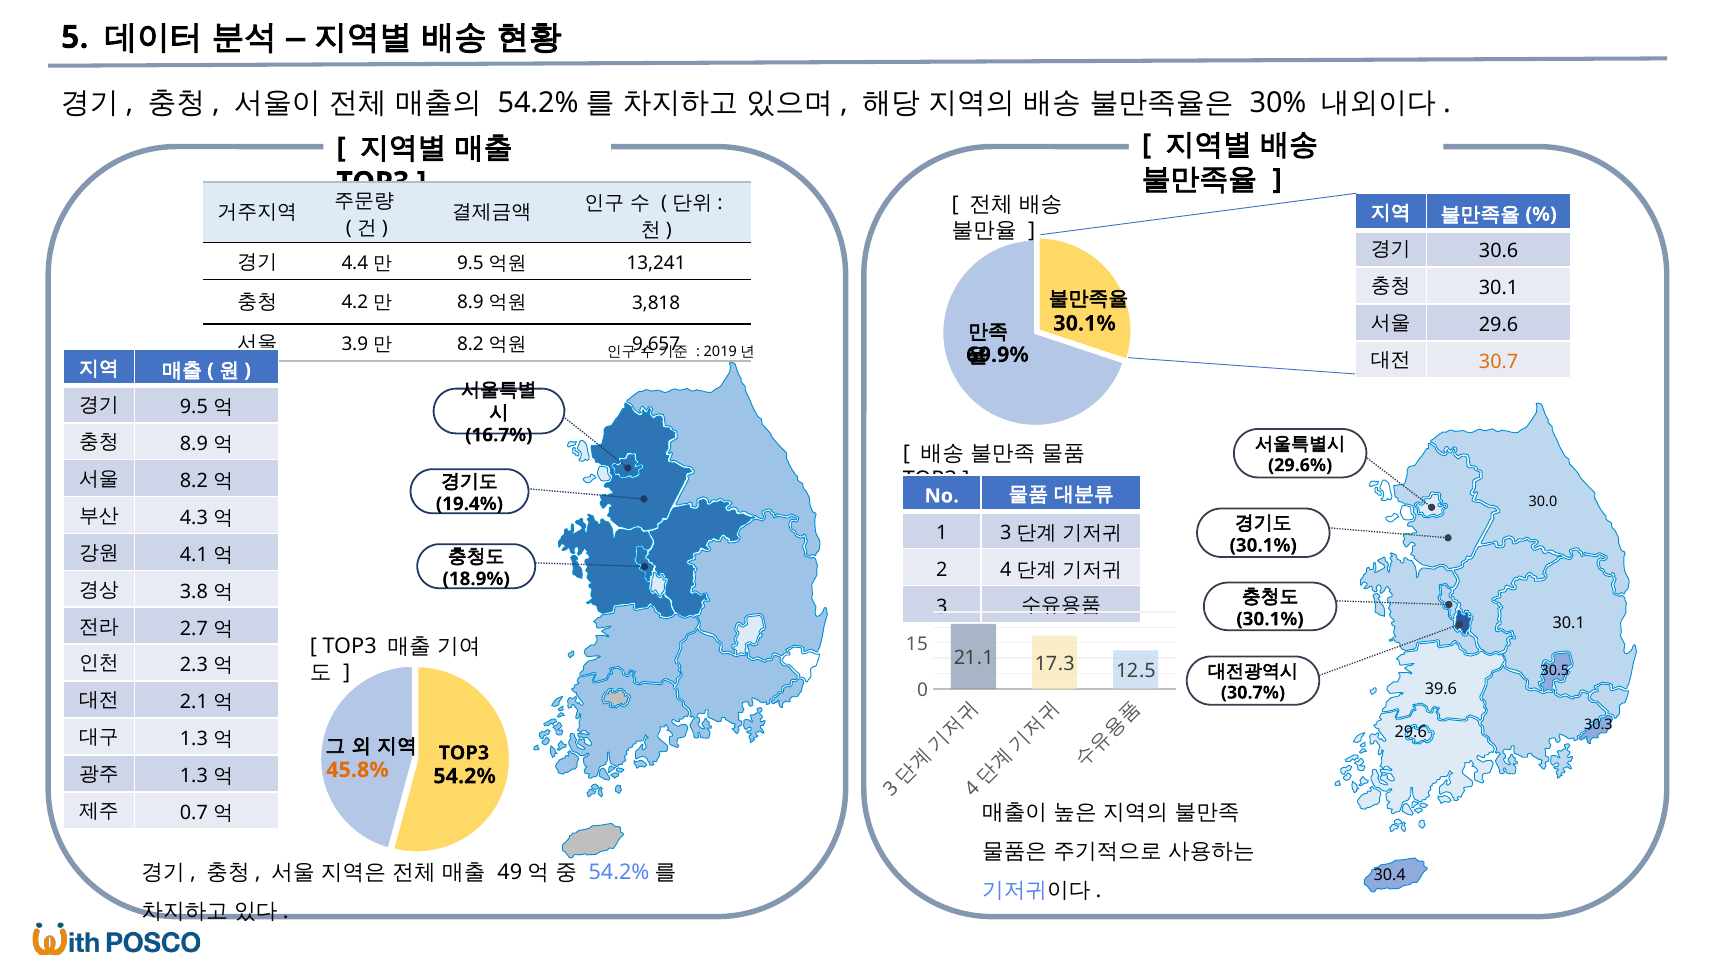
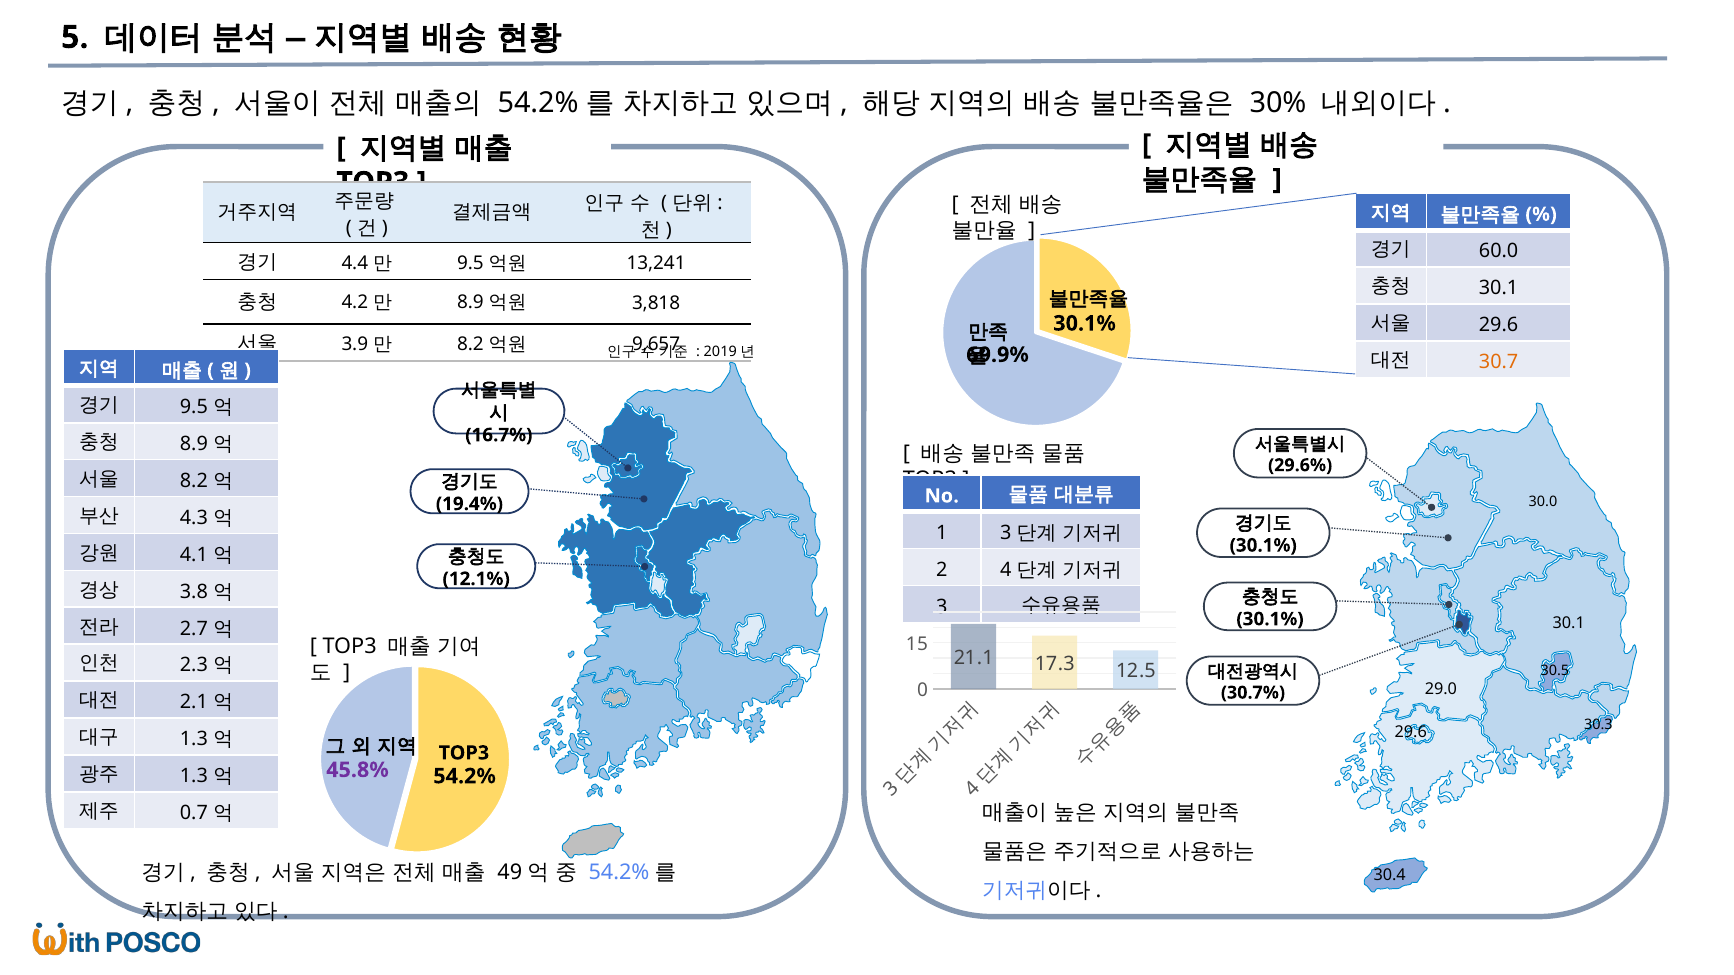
30.6: 30.6 -> 60.0
18.9%: 18.9% -> 12.1%
39.6: 39.6 -> 29.0
45.8% colour: orange -> purple
